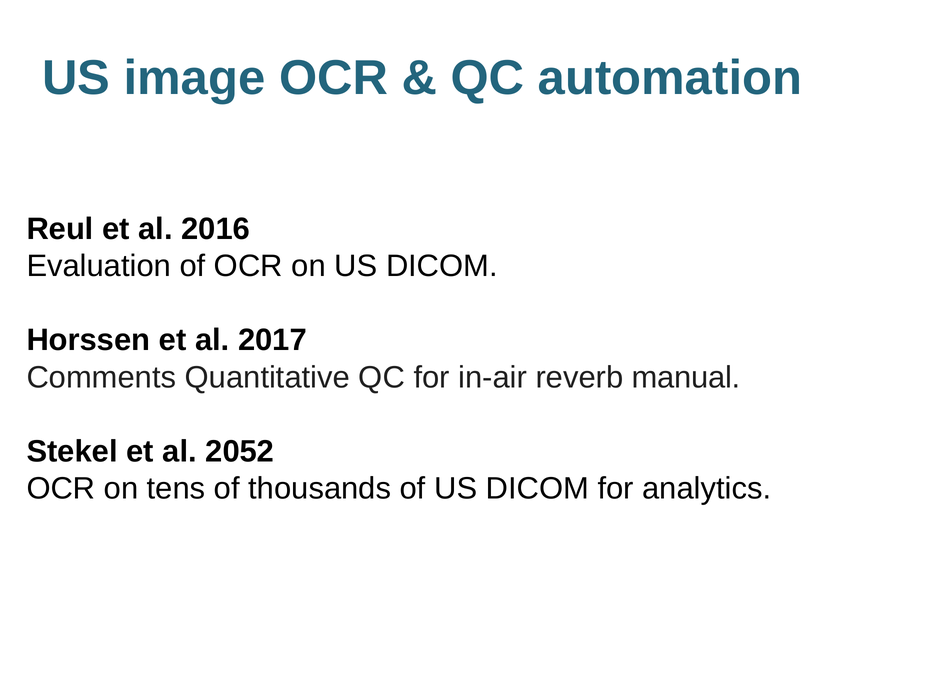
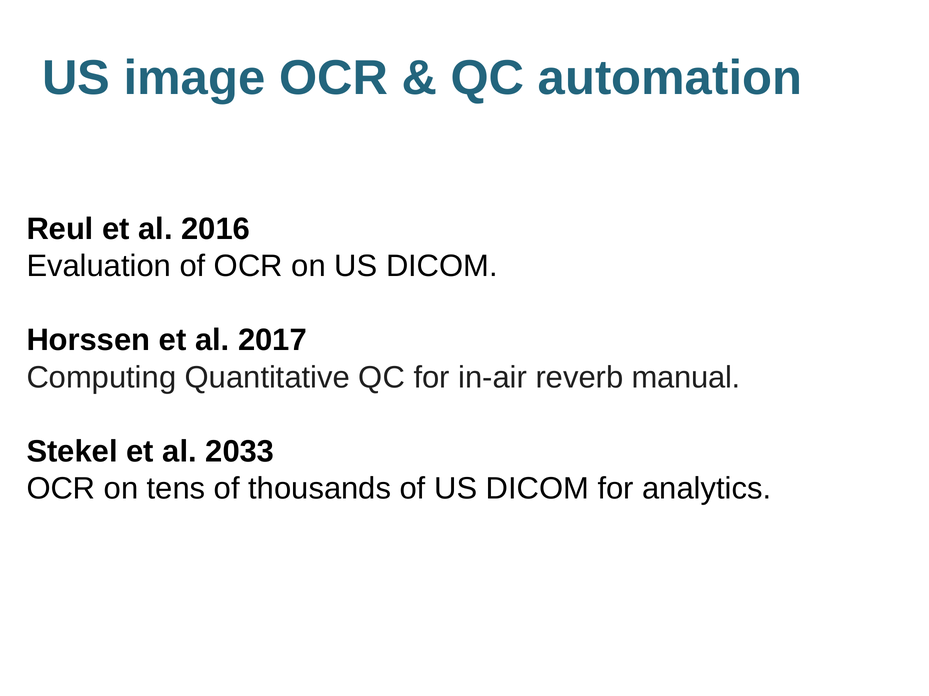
Comments: Comments -> Computing
2052: 2052 -> 2033
